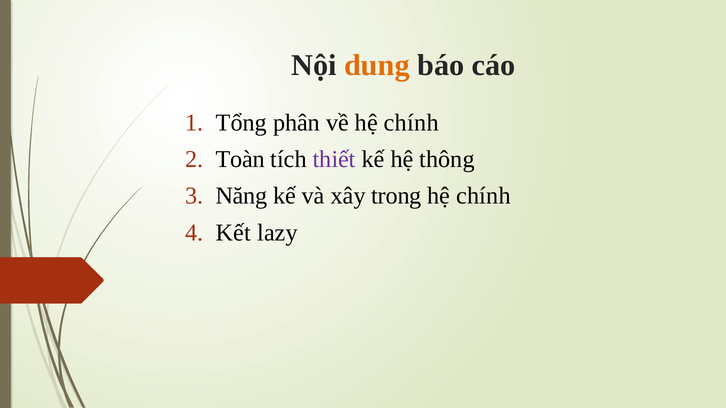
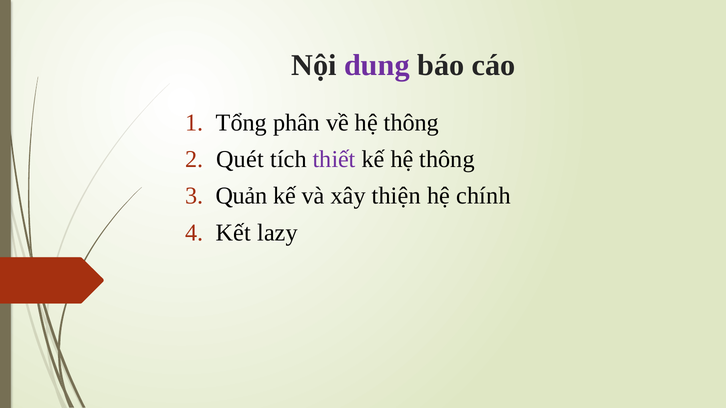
dung colour: orange -> purple
về hệ chính: chính -> thông
Toàn: Toàn -> Quét
Năng: Năng -> Quản
trong: trong -> thiện
